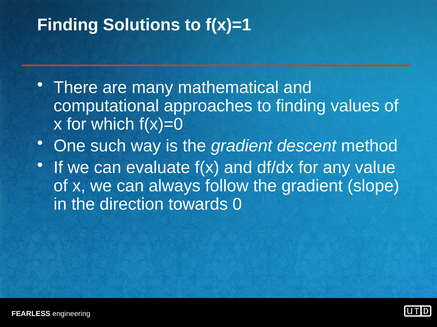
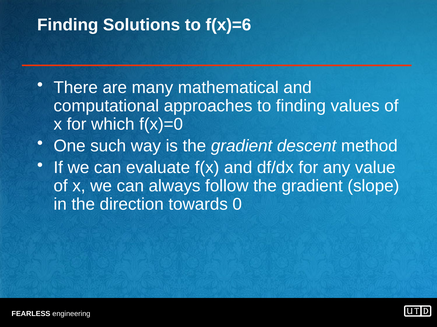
f(x)=1: f(x)=1 -> f(x)=6
